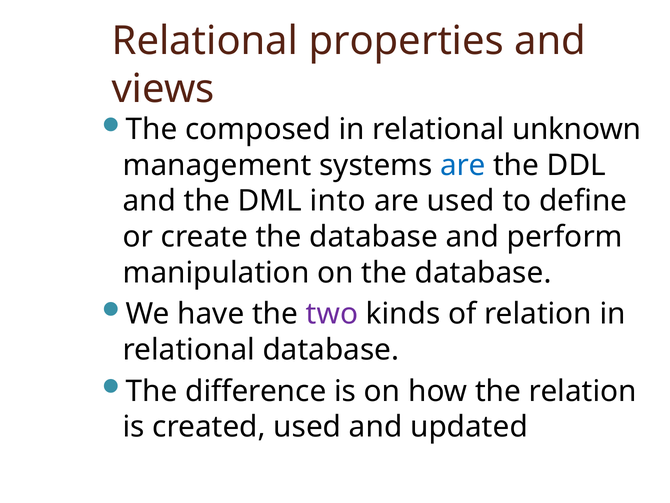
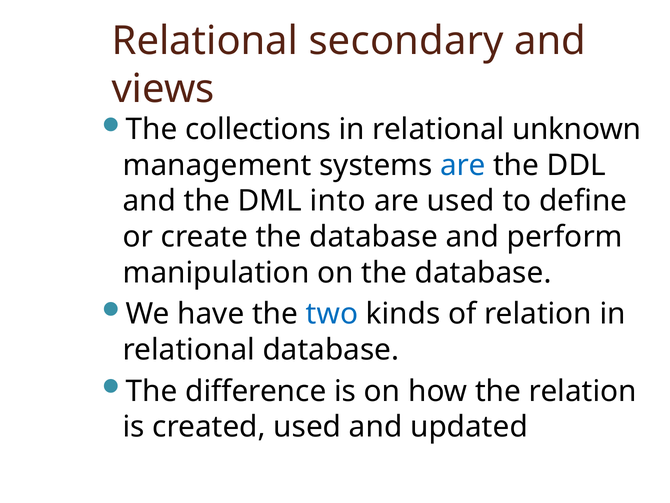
properties: properties -> secondary
composed: composed -> collections
two colour: purple -> blue
